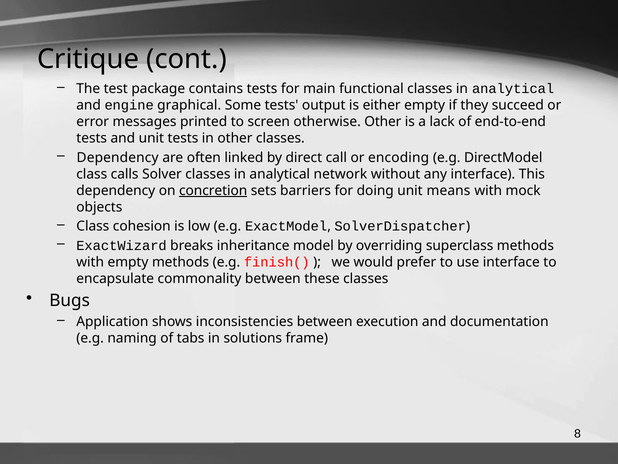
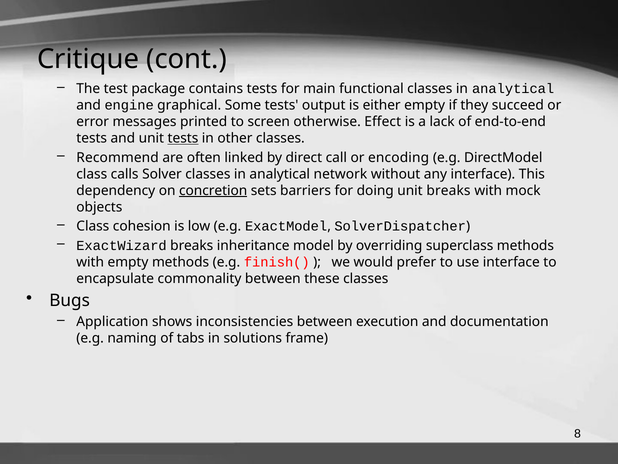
otherwise Other: Other -> Effect
tests at (183, 138) underline: none -> present
Dependency at (118, 157): Dependency -> Recommend
unit means: means -> breaks
